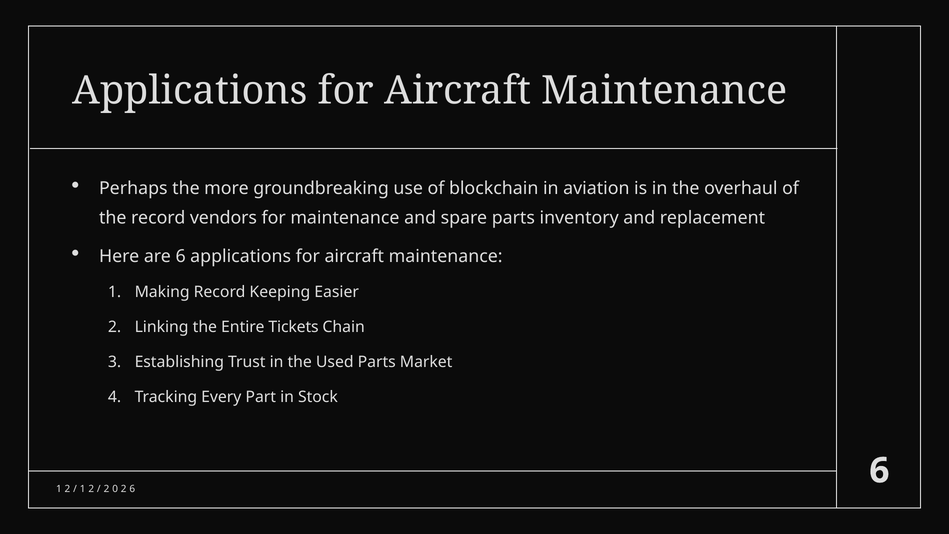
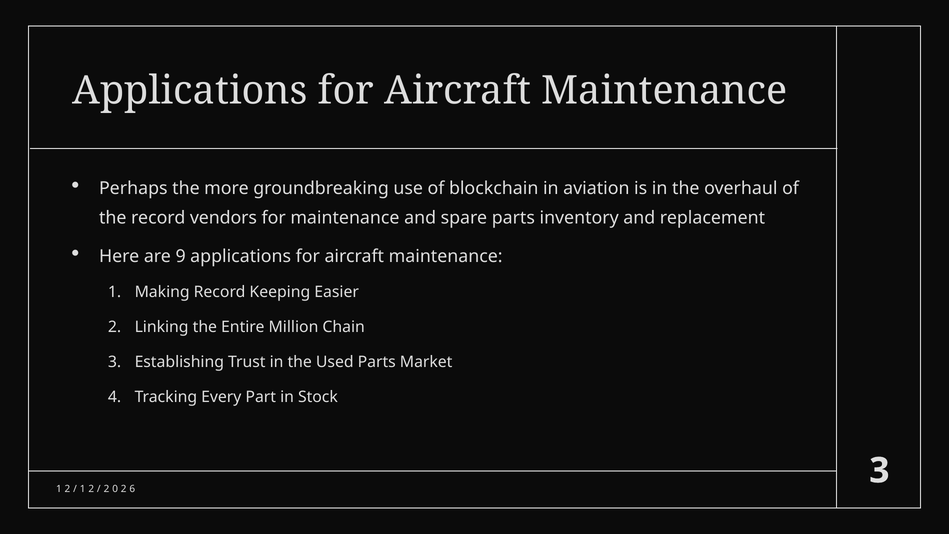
are 6: 6 -> 9
Tickets: Tickets -> Million
6 at (879, 471): 6 -> 3
